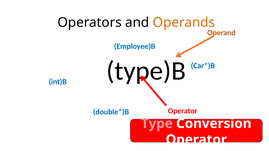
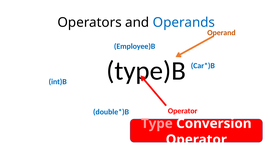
Operands colour: orange -> blue
